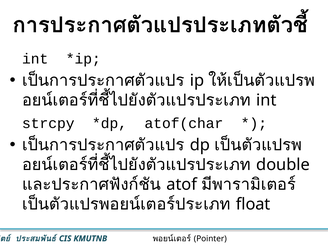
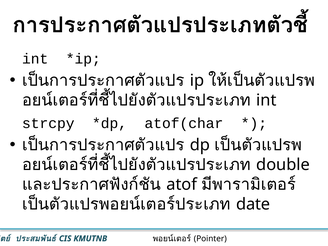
float: float -> date
